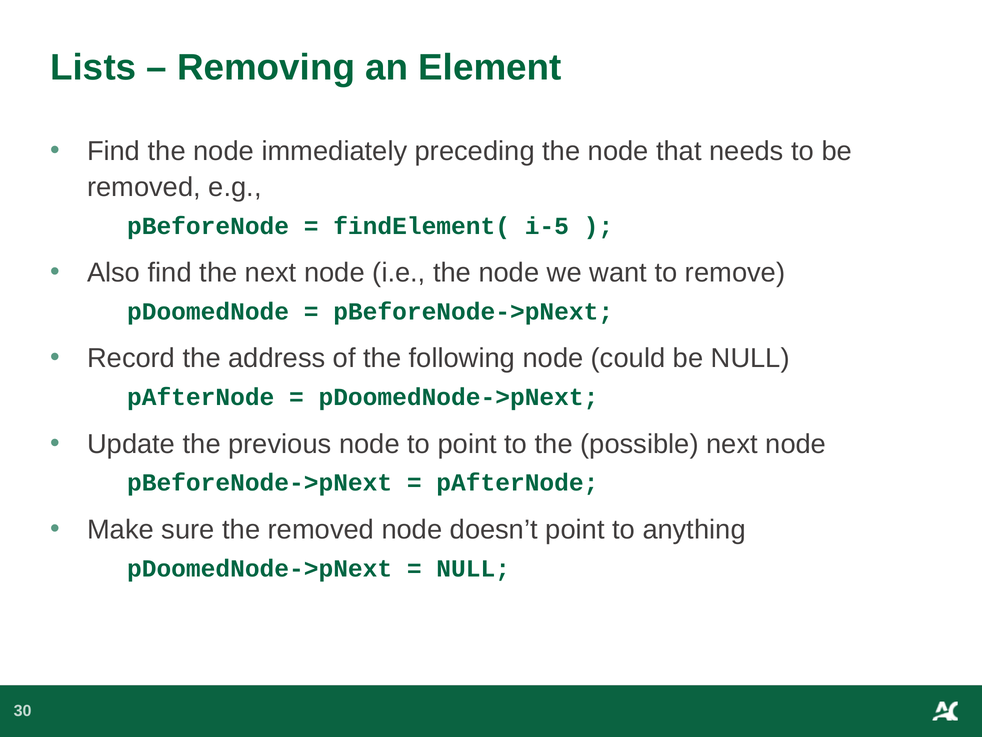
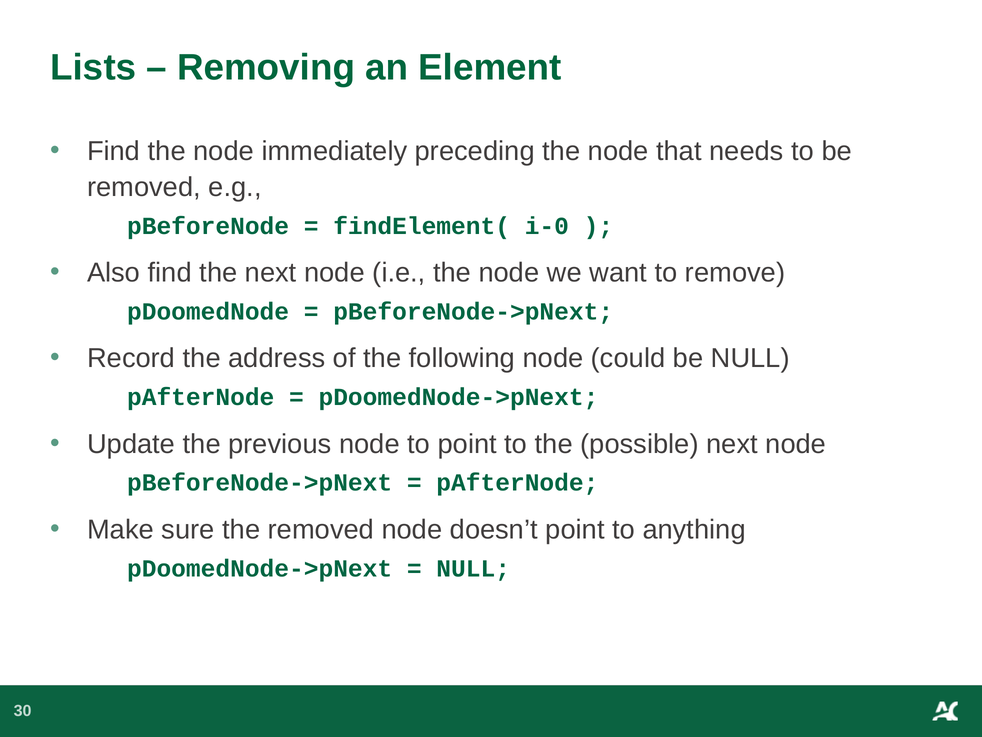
i-5: i-5 -> i-0
